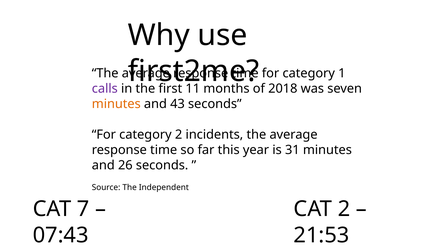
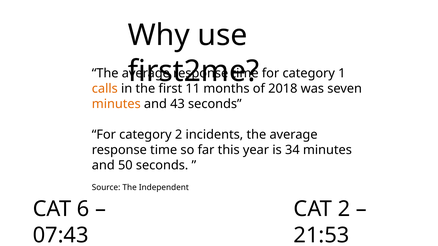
calls colour: purple -> orange
31: 31 -> 34
26: 26 -> 50
7: 7 -> 6
